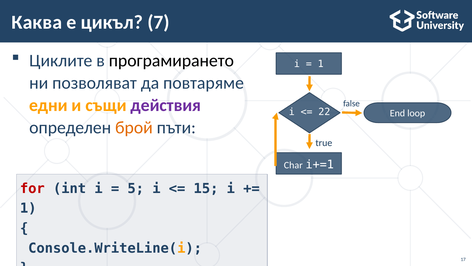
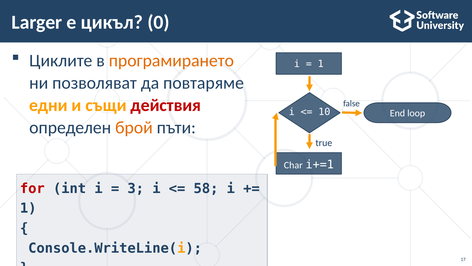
Каква: Каква -> Larger
7: 7 -> 0
програмирането colour: black -> orange
действия colour: purple -> red
22: 22 -> 10
5: 5 -> 3
15: 15 -> 58
